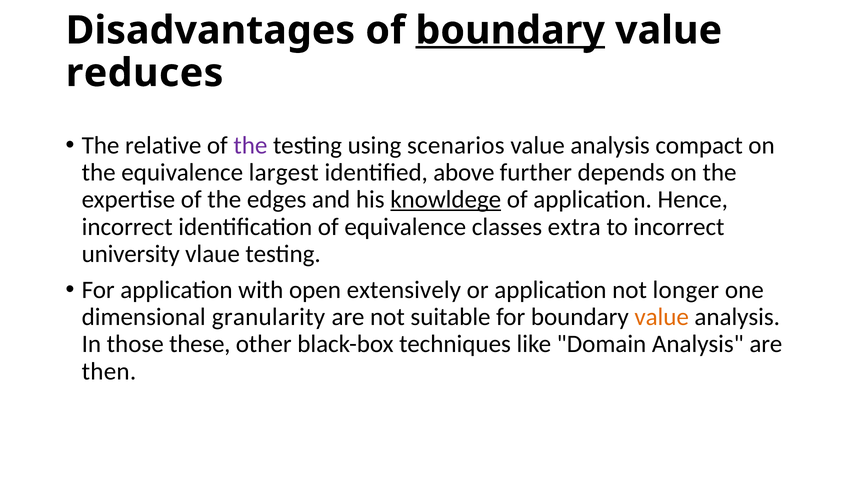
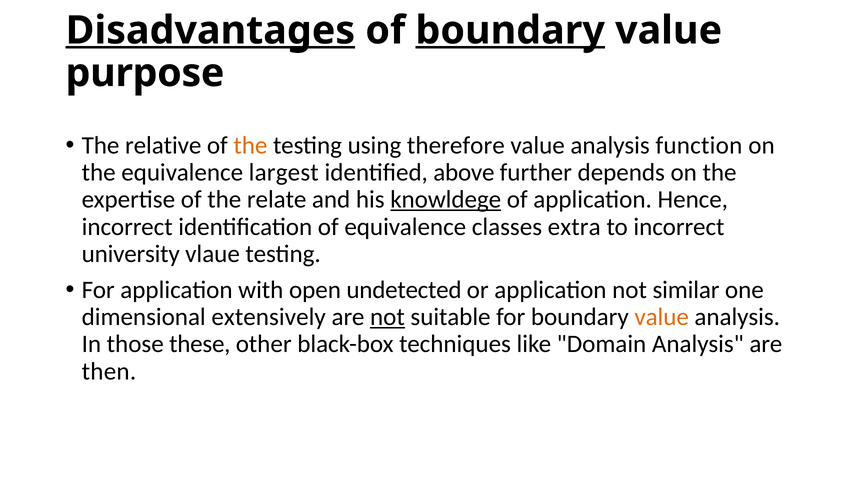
Disadvantages underline: none -> present
reduces: reduces -> purpose
the at (250, 145) colour: purple -> orange
scenarios: scenarios -> therefore
compact: compact -> function
edges: edges -> relate
extensively: extensively -> undetected
longer: longer -> similar
granularity: granularity -> extensively
not at (387, 317) underline: none -> present
